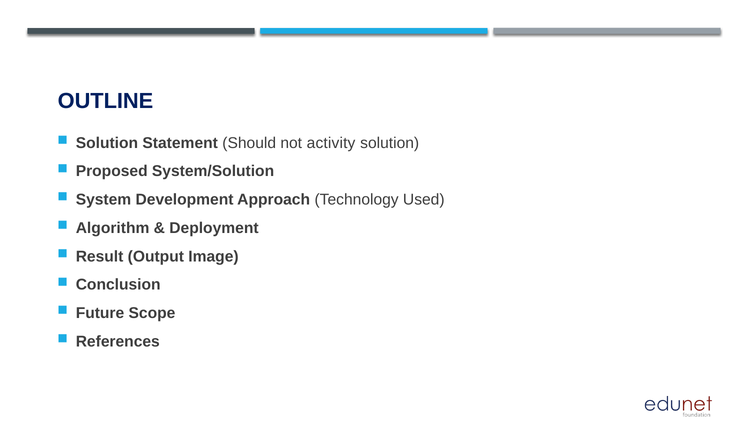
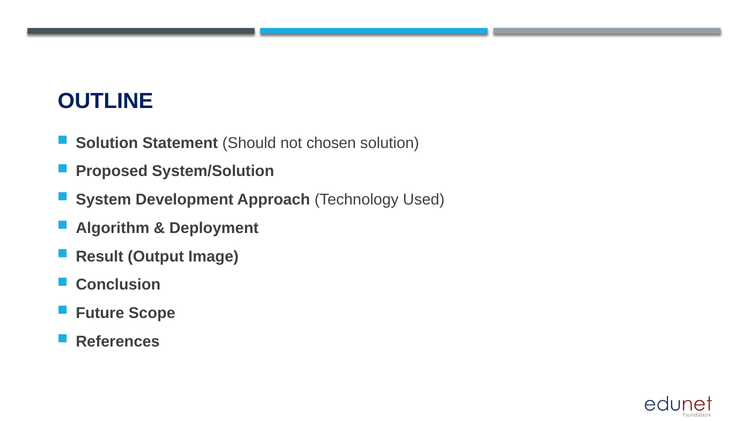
activity: activity -> chosen
